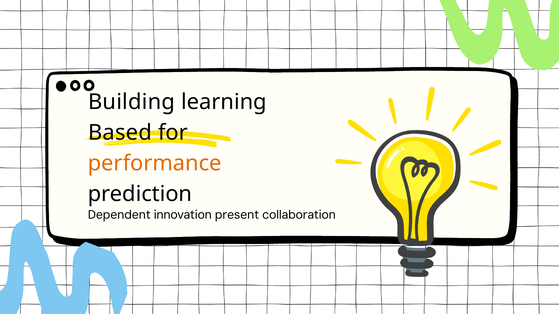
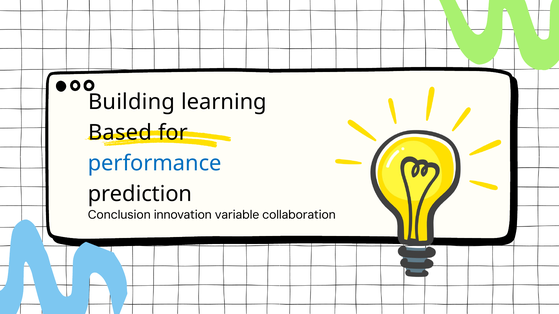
performance colour: orange -> blue
Dependent: Dependent -> Conclusion
present: present -> variable
